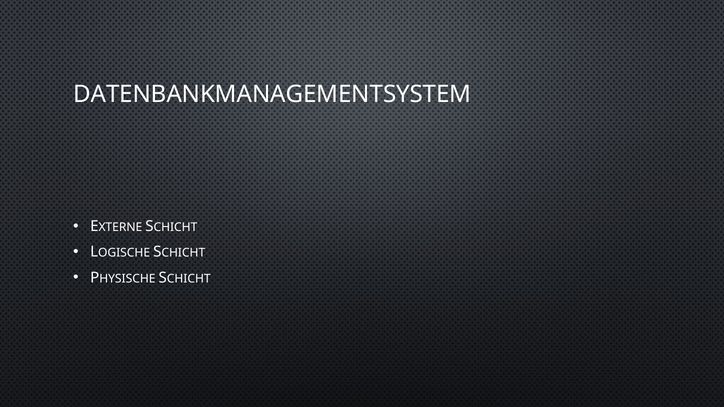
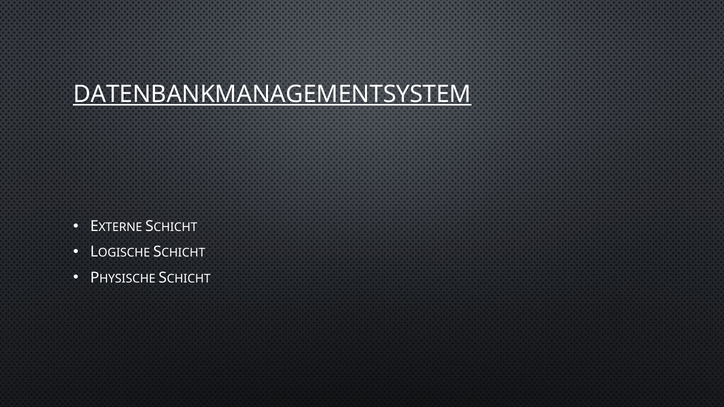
DATENBANKMANAGEMENTSYSTEM underline: none -> present
